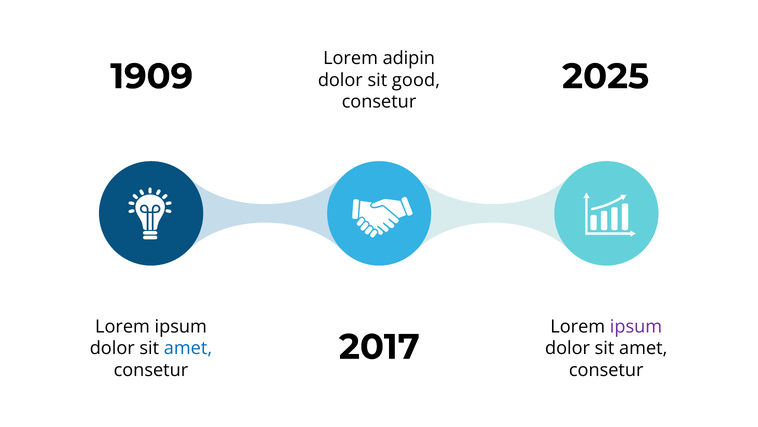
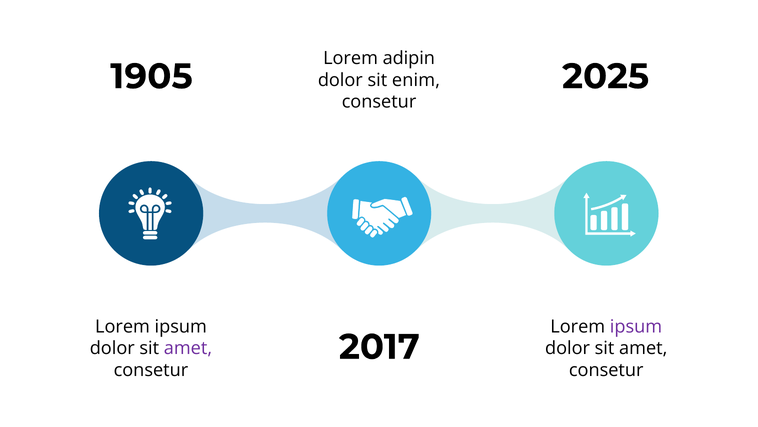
1909: 1909 -> 1905
good: good -> enim
amet at (188, 348) colour: blue -> purple
